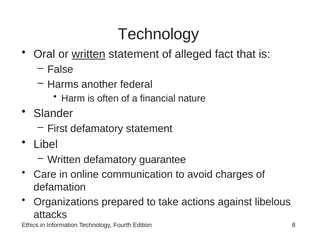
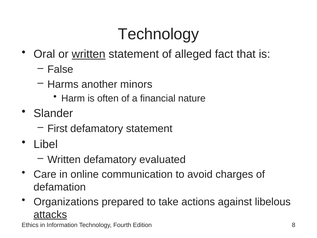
federal: federal -> minors
guarantee: guarantee -> evaluated
attacks underline: none -> present
